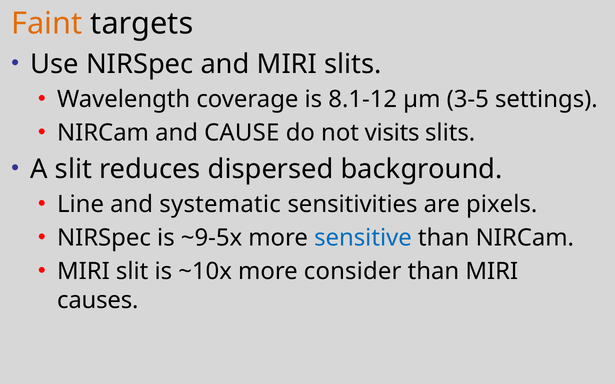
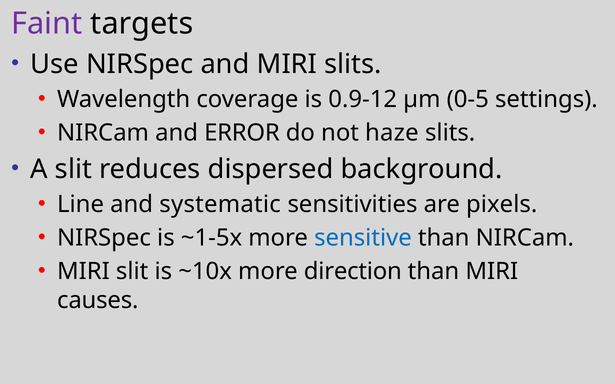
Faint colour: orange -> purple
8.1-12: 8.1-12 -> 0.9-12
3-5: 3-5 -> 0-5
CAUSE: CAUSE -> ERROR
visits: visits -> haze
~9-5x: ~9-5x -> ~1-5x
consider: consider -> direction
